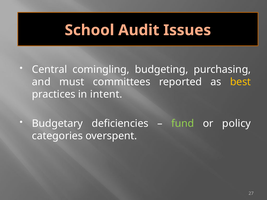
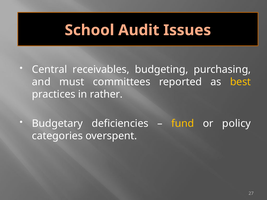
comingling: comingling -> receivables
intent: intent -> rather
fund colour: light green -> yellow
